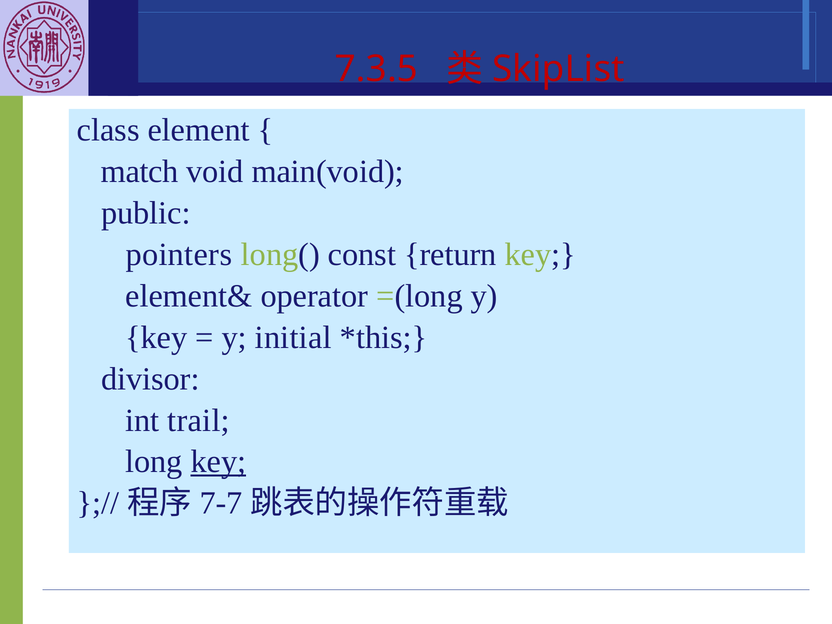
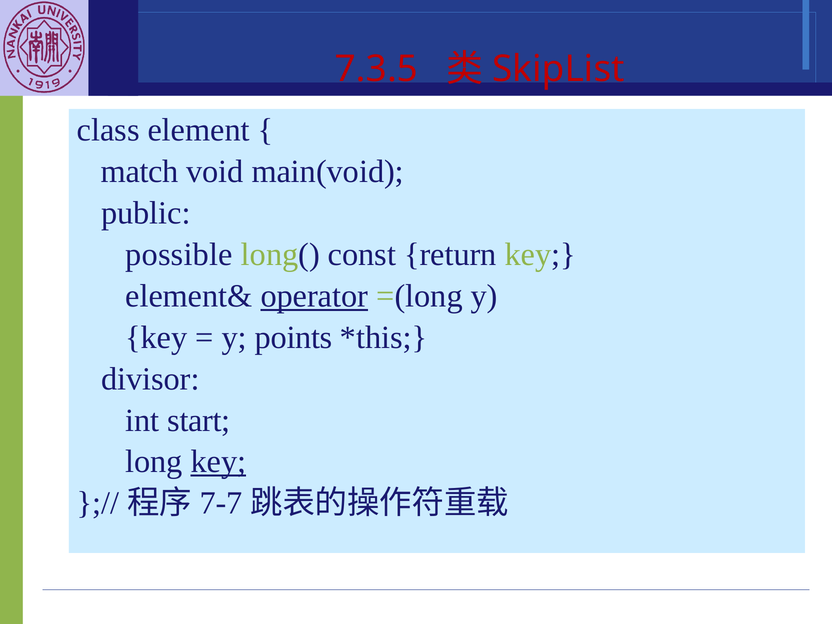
pointers: pointers -> possible
operator underline: none -> present
initial: initial -> points
trail: trail -> start
